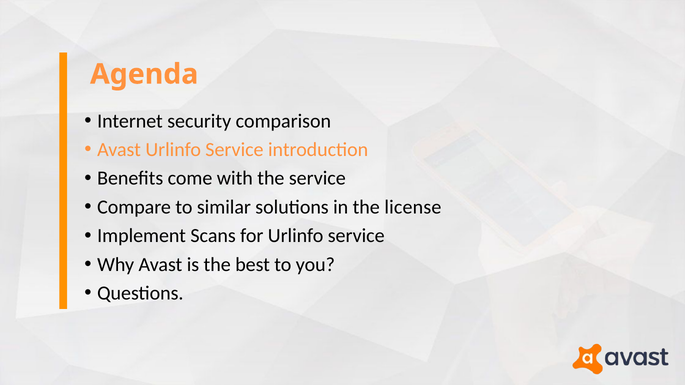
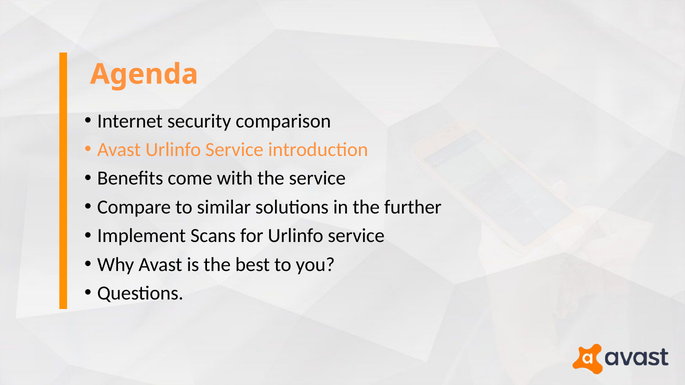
license: license -> further
